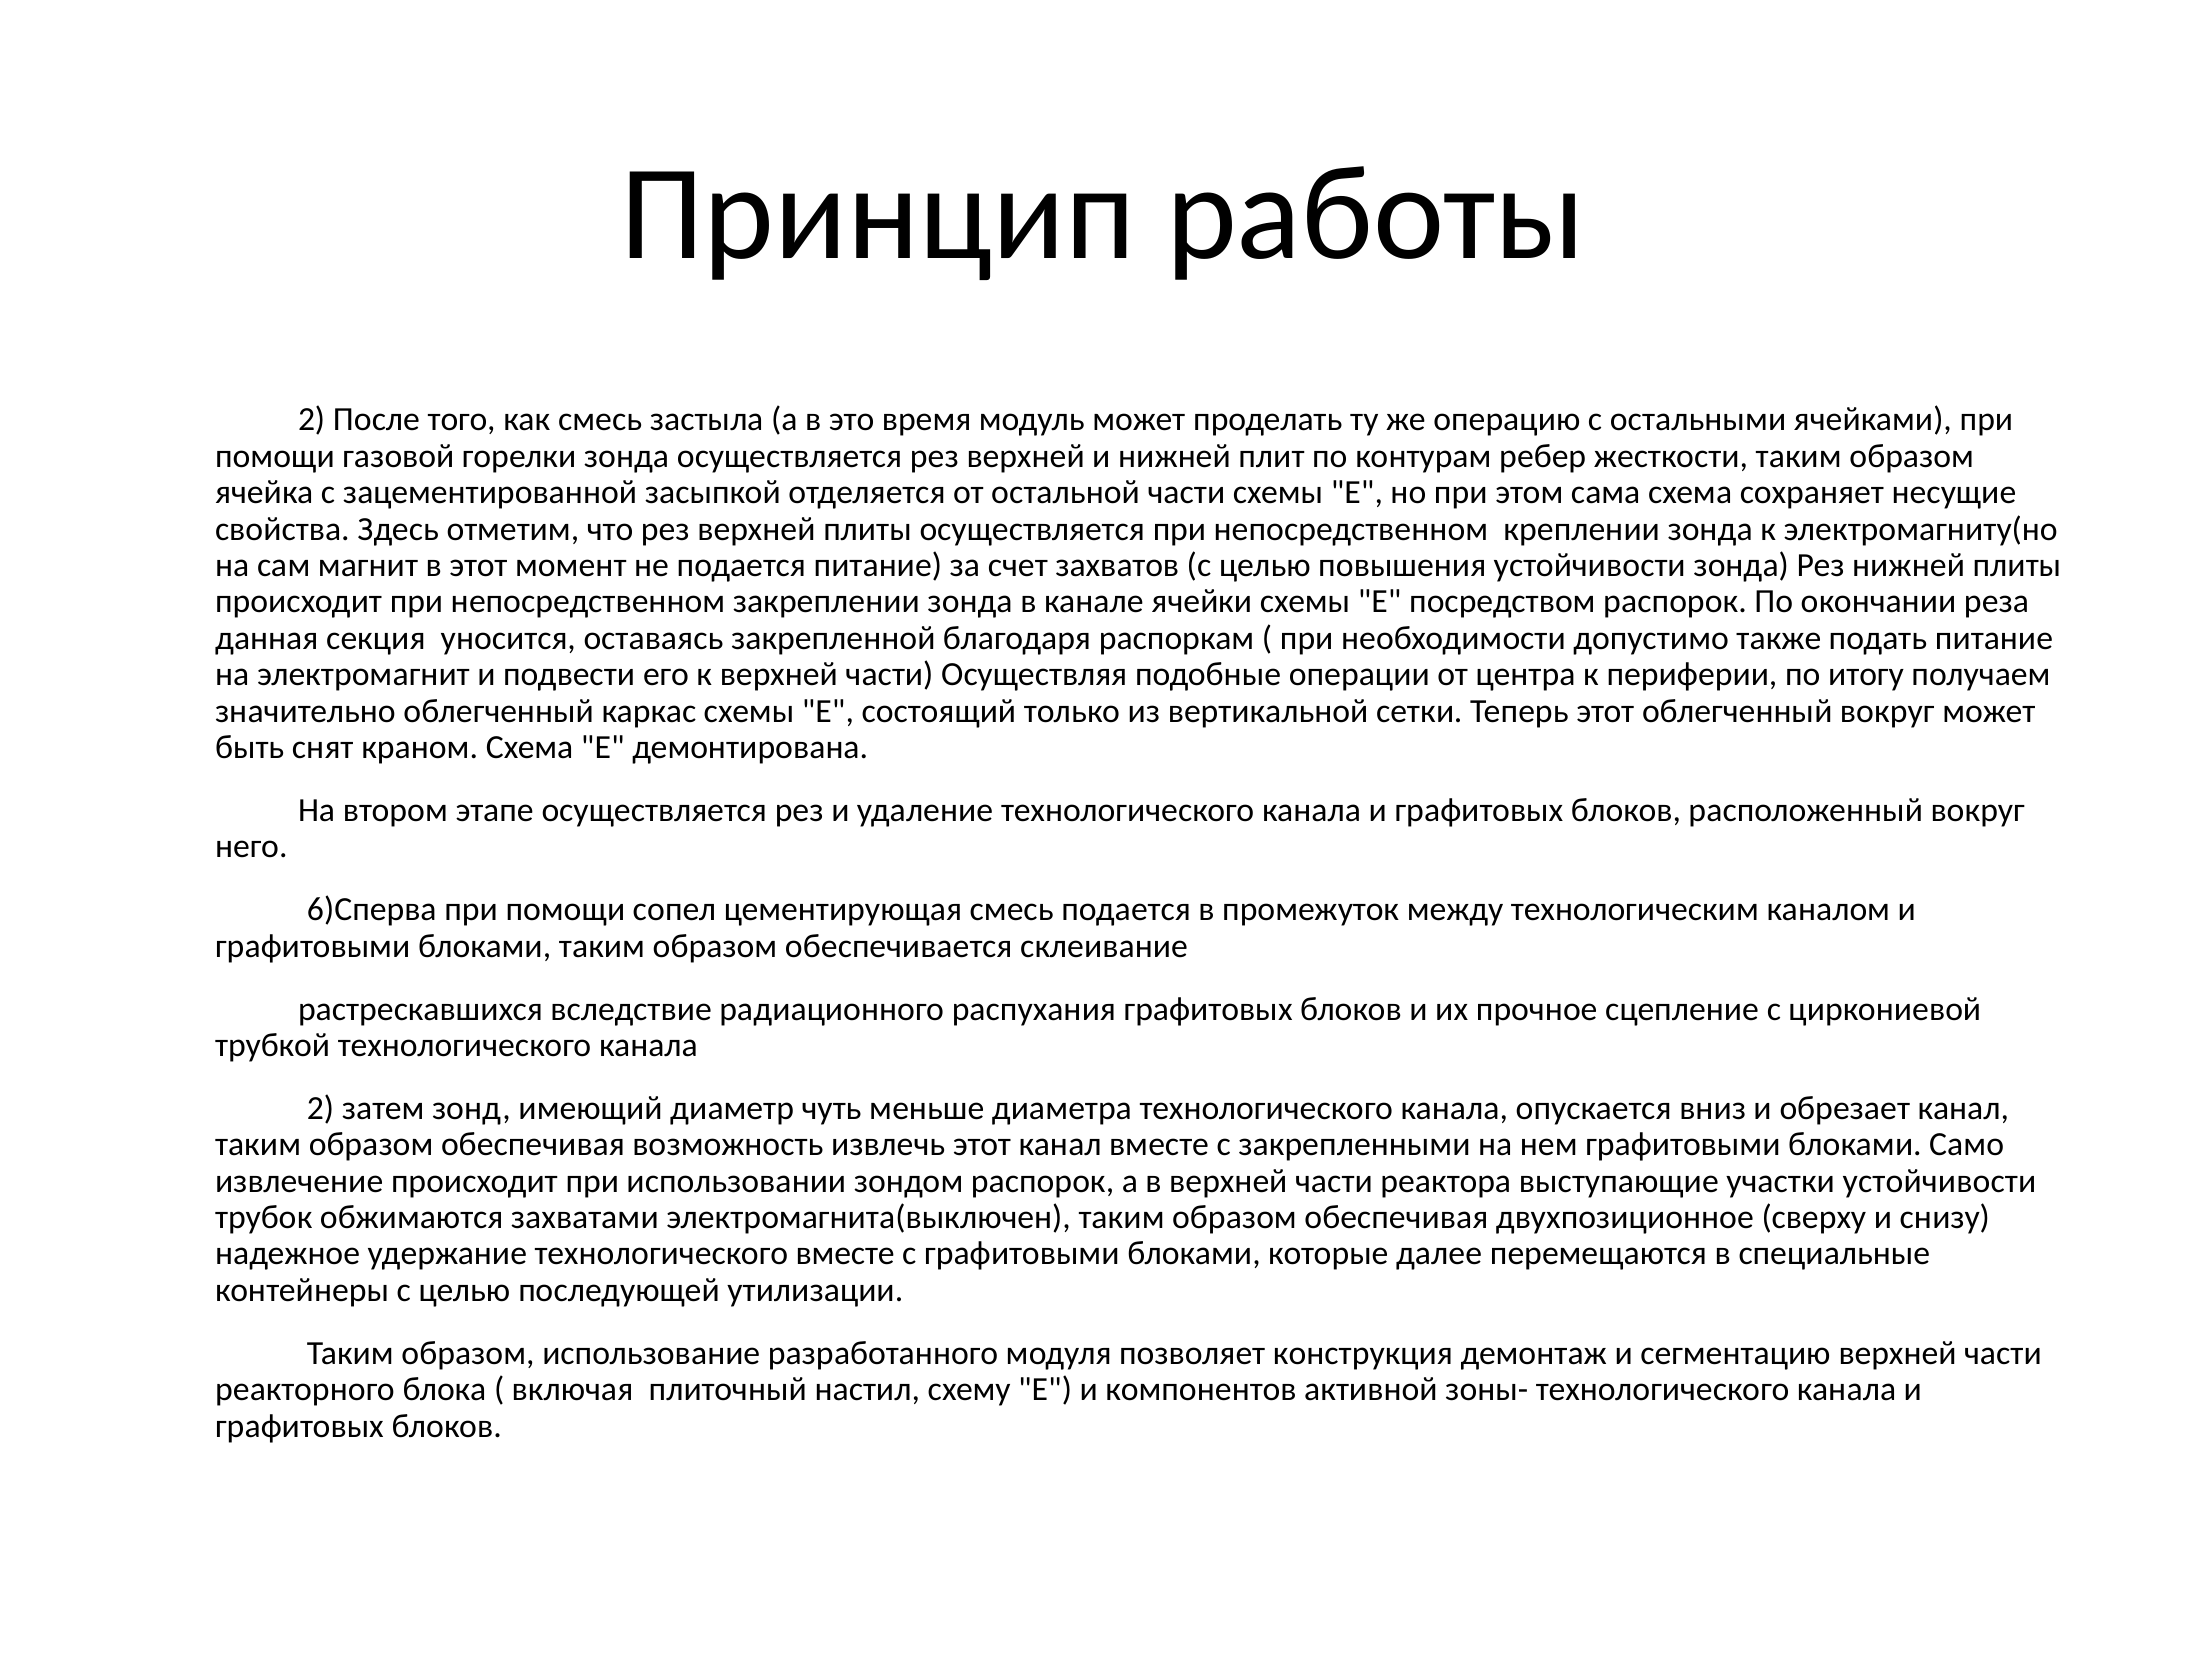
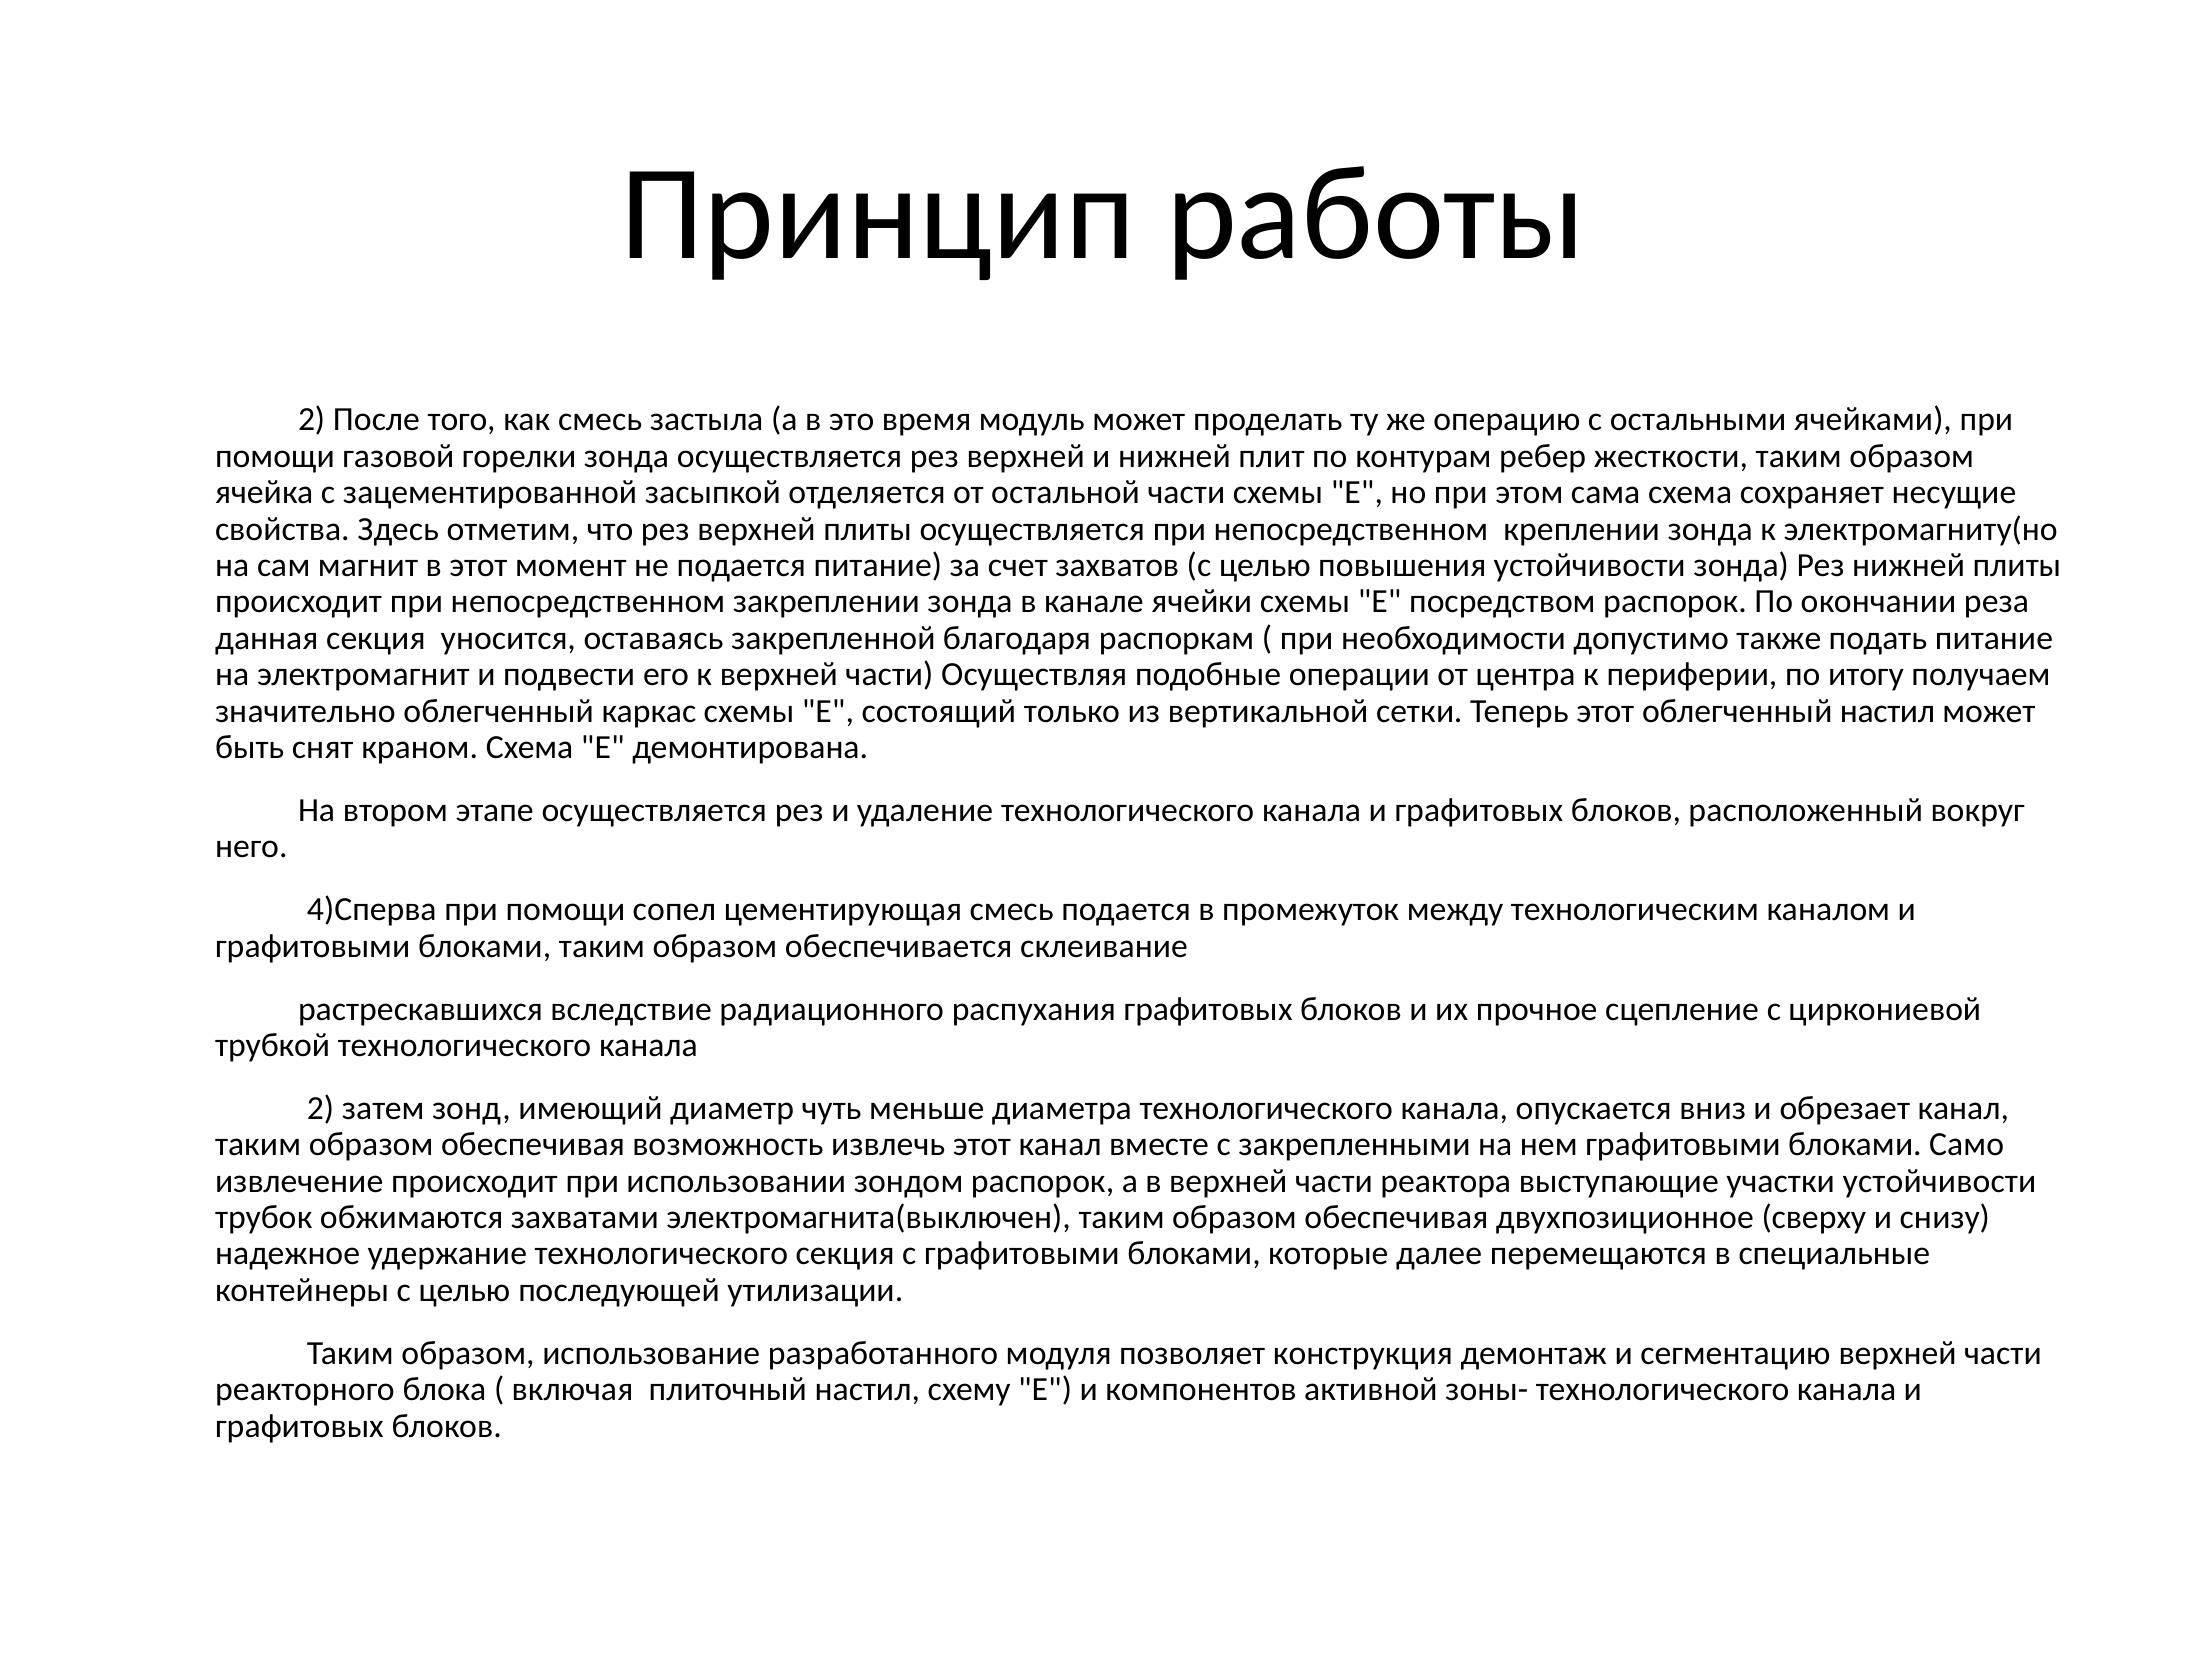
облегченный вокруг: вокруг -> настил
6)Сперва: 6)Сперва -> 4)Сперва
технологического вместе: вместе -> секция
